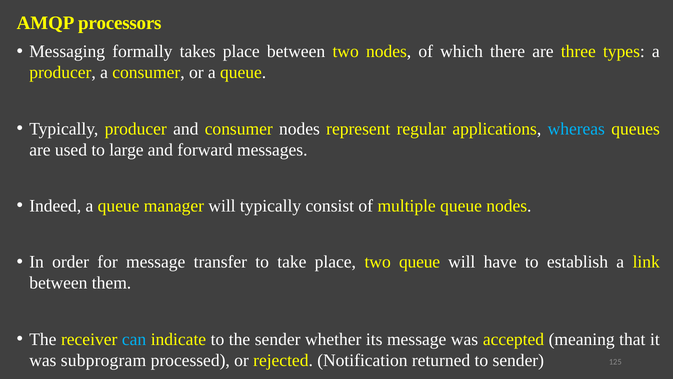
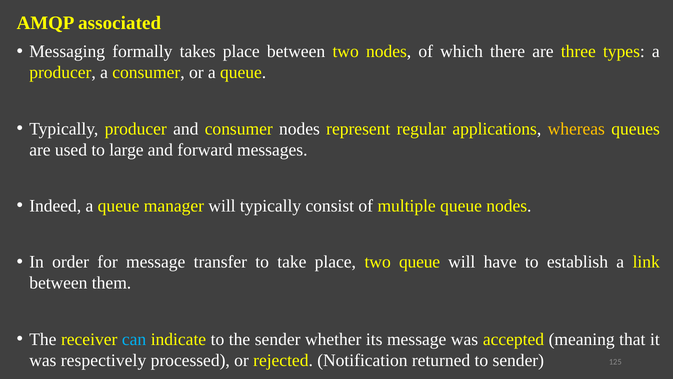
processors: processors -> associated
whereas colour: light blue -> yellow
subprogram: subprogram -> respectively
